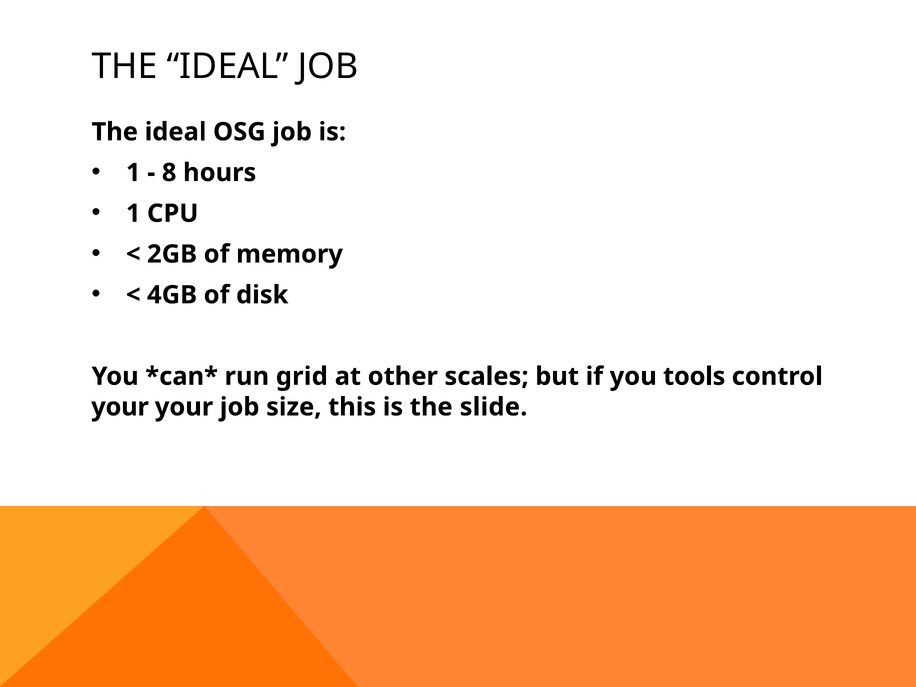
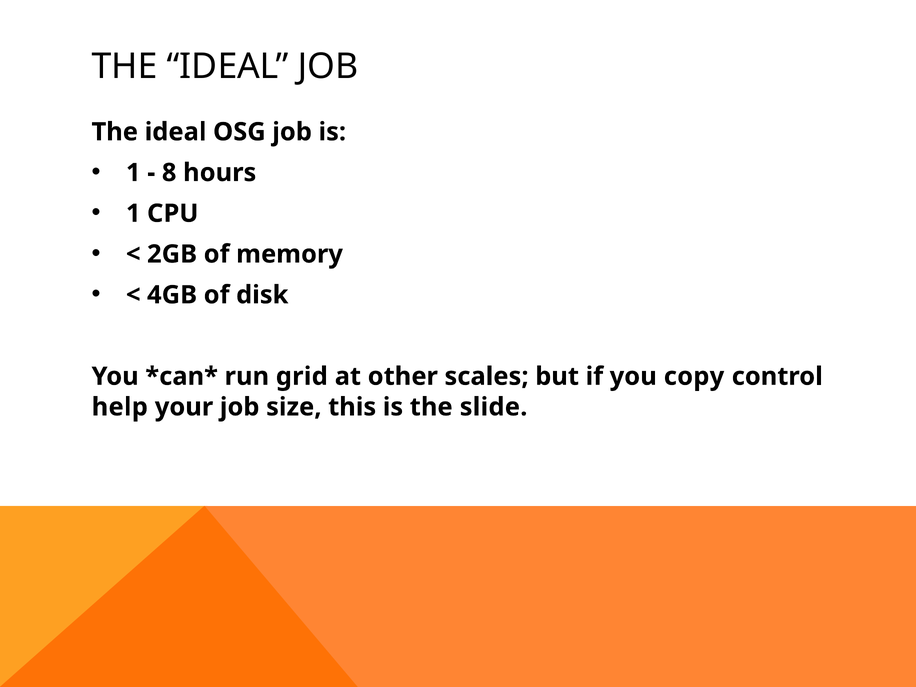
tools: tools -> copy
your at (120, 407): your -> help
